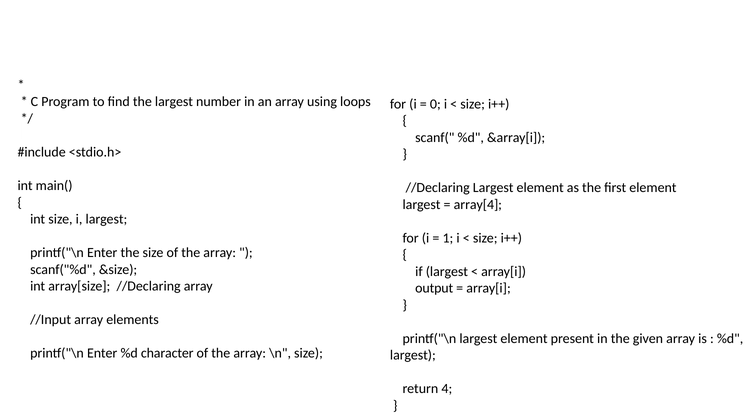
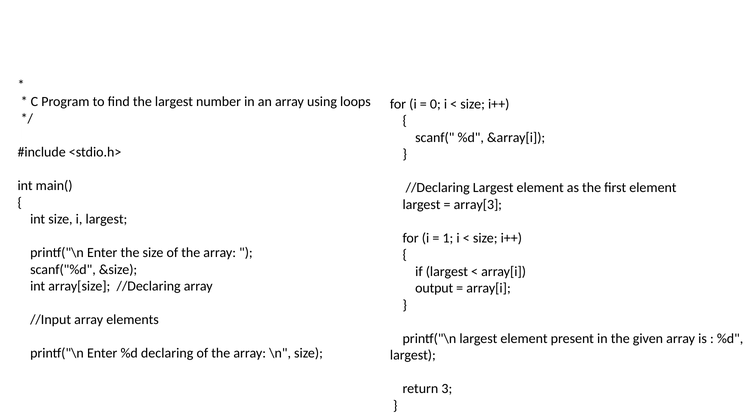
array[4: array[4 -> array[3
character: character -> declaring
4: 4 -> 3
